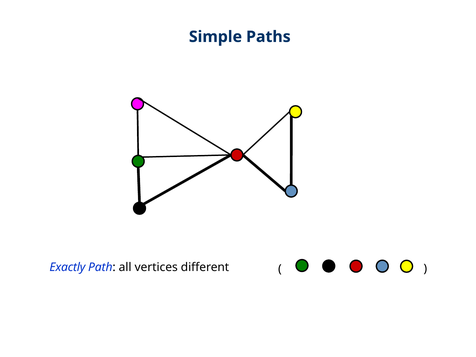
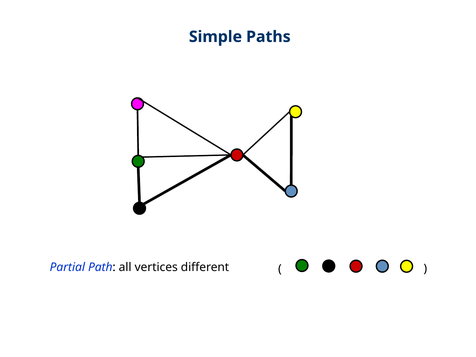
Exactly: Exactly -> Partial
